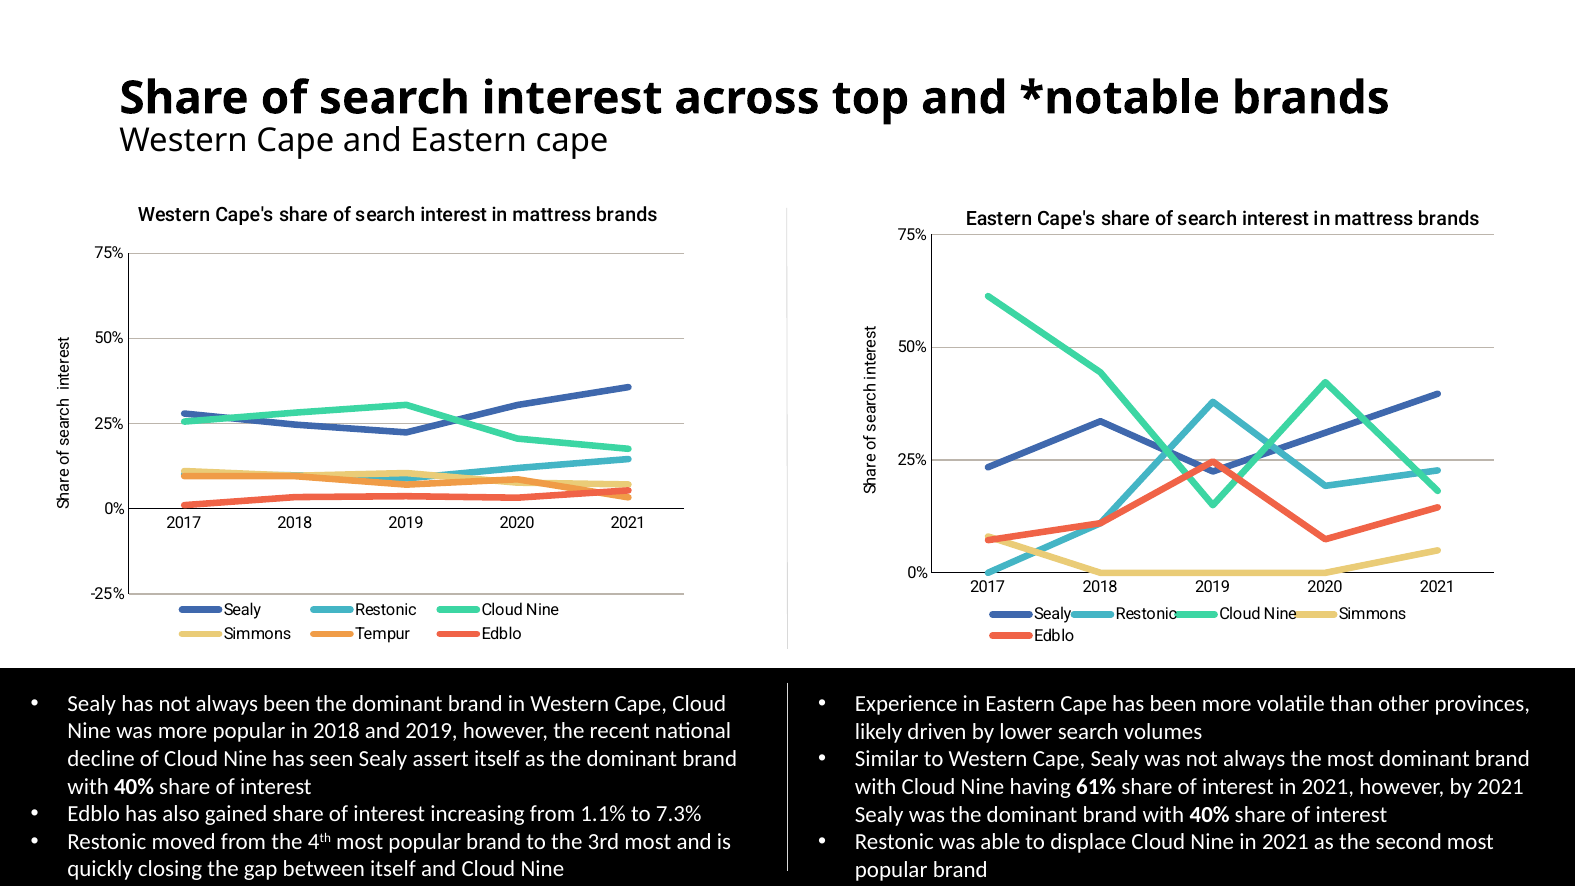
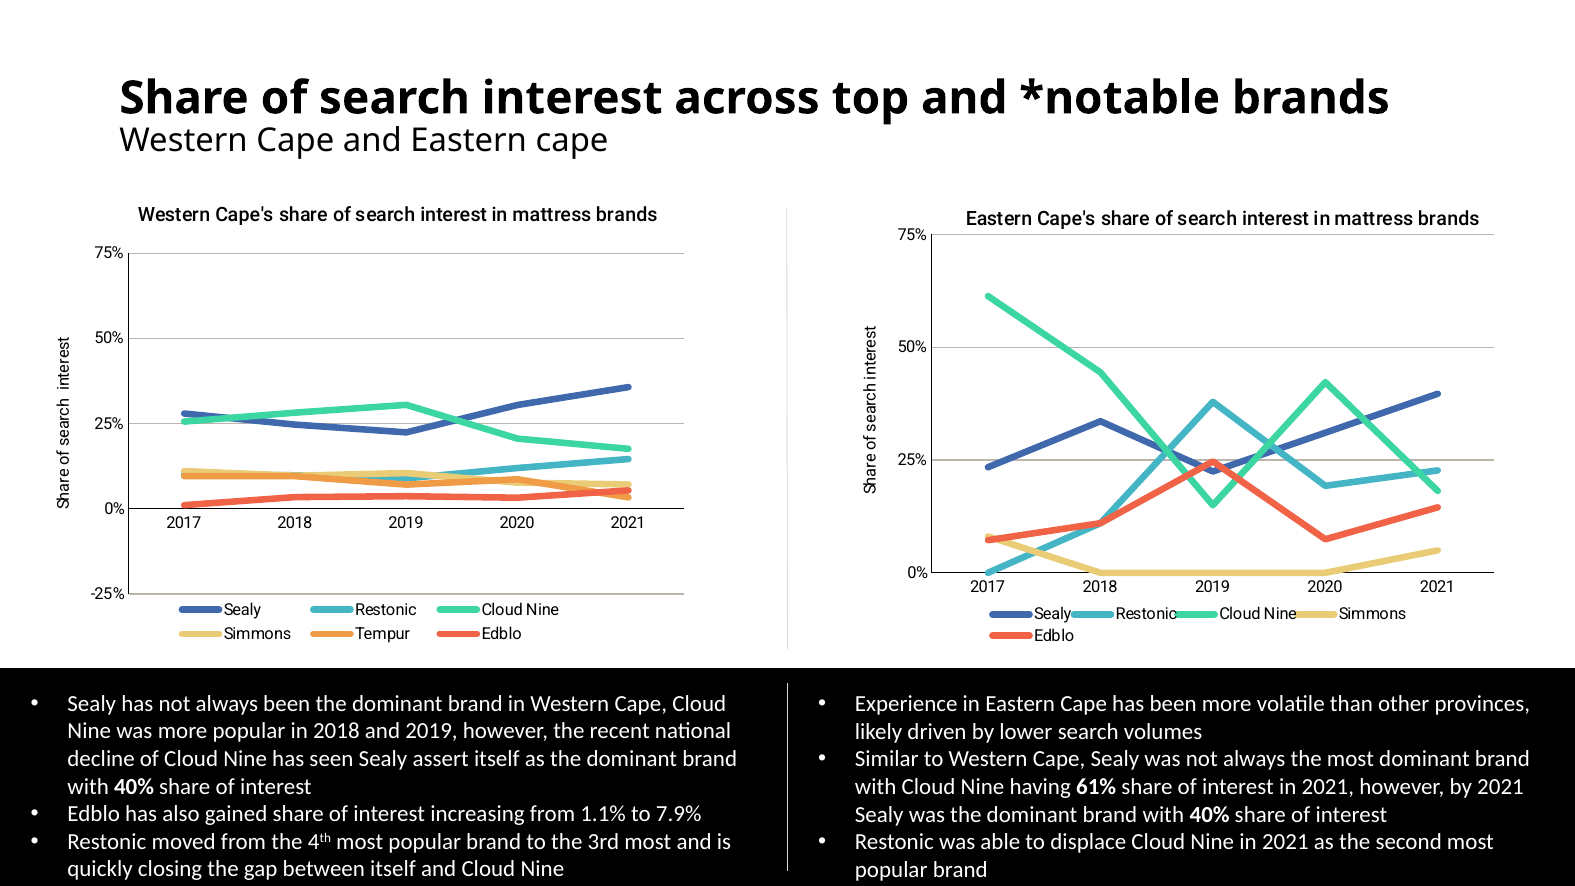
7.3%: 7.3% -> 7.9%
